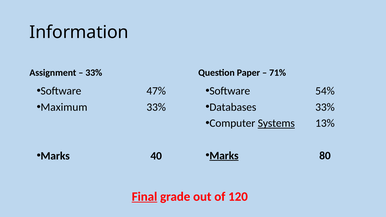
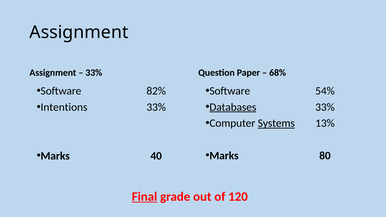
Information at (79, 32): Information -> Assignment
71%: 71% -> 68%
47%: 47% -> 82%
Databases underline: none -> present
Maximum: Maximum -> Intentions
Marks at (224, 156) underline: present -> none
